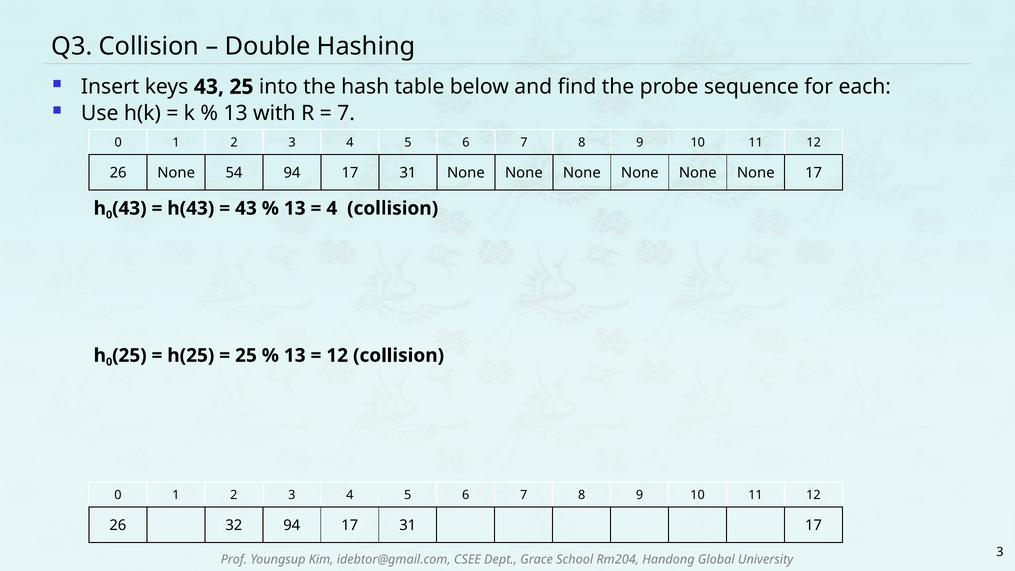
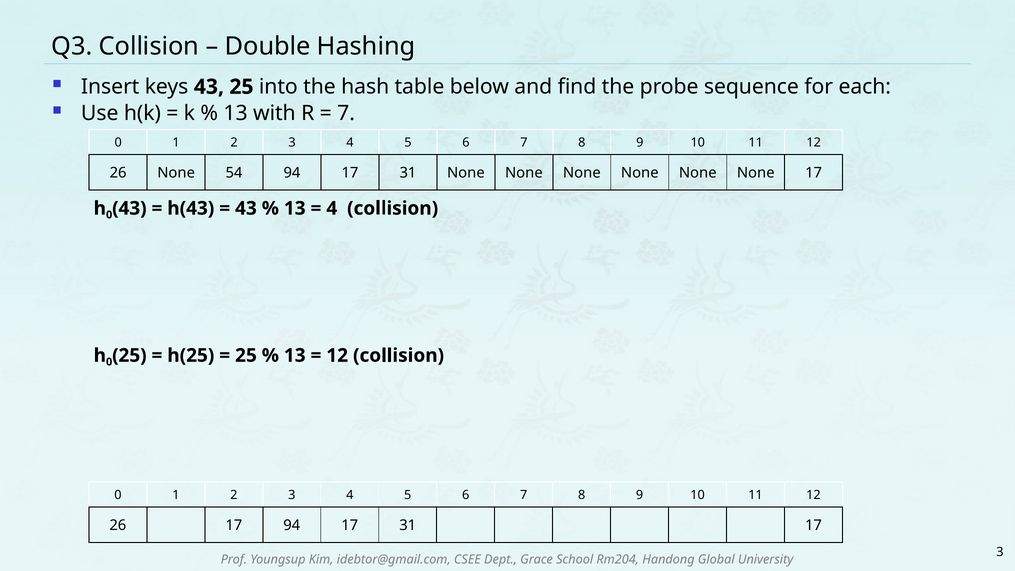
26 32: 32 -> 17
